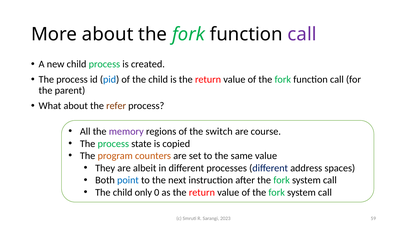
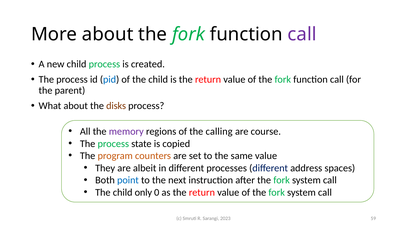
refer: refer -> disks
switch: switch -> calling
